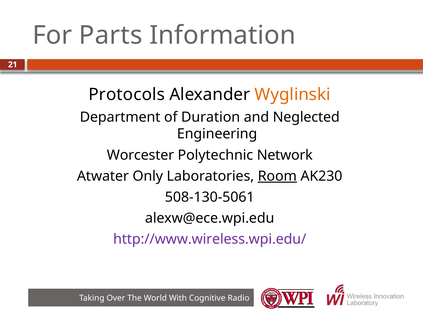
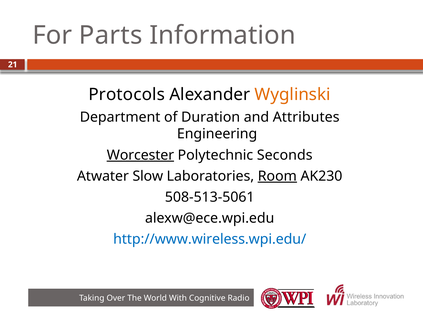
Neglected: Neglected -> Attributes
Worcester underline: none -> present
Network: Network -> Seconds
Only: Only -> Slow
508-130-5061: 508-130-5061 -> 508-513-5061
http://www.wireless.wpi.edu/ colour: purple -> blue
